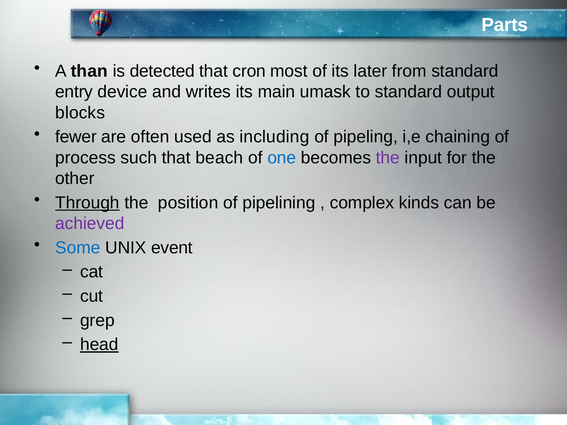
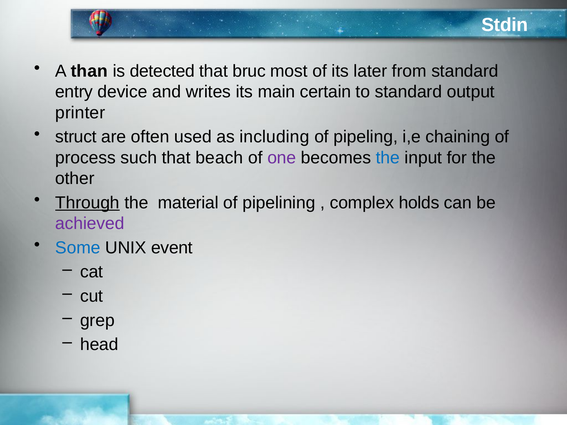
Parts: Parts -> Stdin
cron: cron -> bruc
umask: umask -> certain
blocks: blocks -> printer
fewer: fewer -> struct
one colour: blue -> purple
the at (388, 158) colour: purple -> blue
position: position -> material
kinds: kinds -> holds
head underline: present -> none
